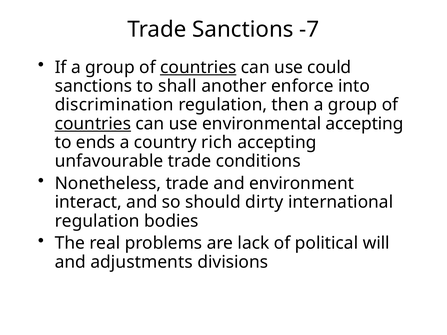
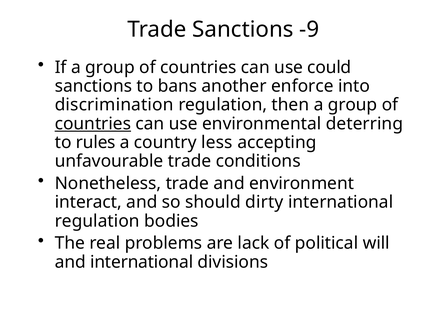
-7: -7 -> -9
countries at (198, 67) underline: present -> none
shall: shall -> bans
environmental accepting: accepting -> deterring
ends: ends -> rules
rich: rich -> less
and adjustments: adjustments -> international
